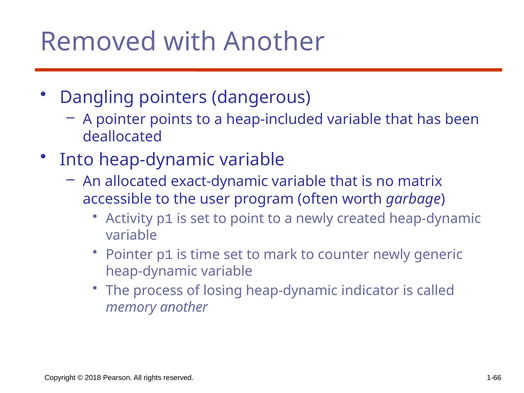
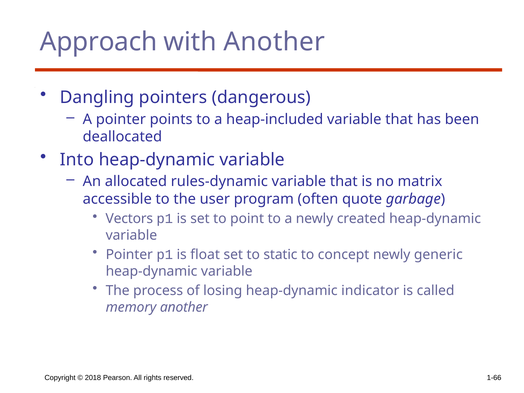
Removed: Removed -> Approach
exact-dynamic: exact-dynamic -> rules-dynamic
worth: worth -> quote
Activity: Activity -> Vectors
time: time -> float
mark: mark -> static
counter: counter -> concept
